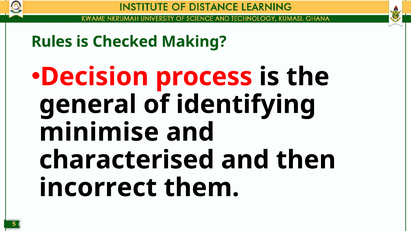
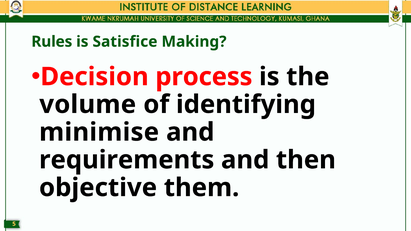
Checked: Checked -> Satisfice
general: general -> volume
characterised: characterised -> requirements
incorrect: incorrect -> objective
